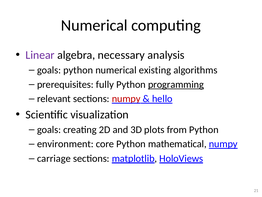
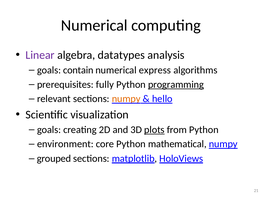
necessary: necessary -> datatypes
goals python: python -> contain
existing: existing -> express
numpy at (126, 99) colour: red -> orange
plots underline: none -> present
carriage: carriage -> grouped
